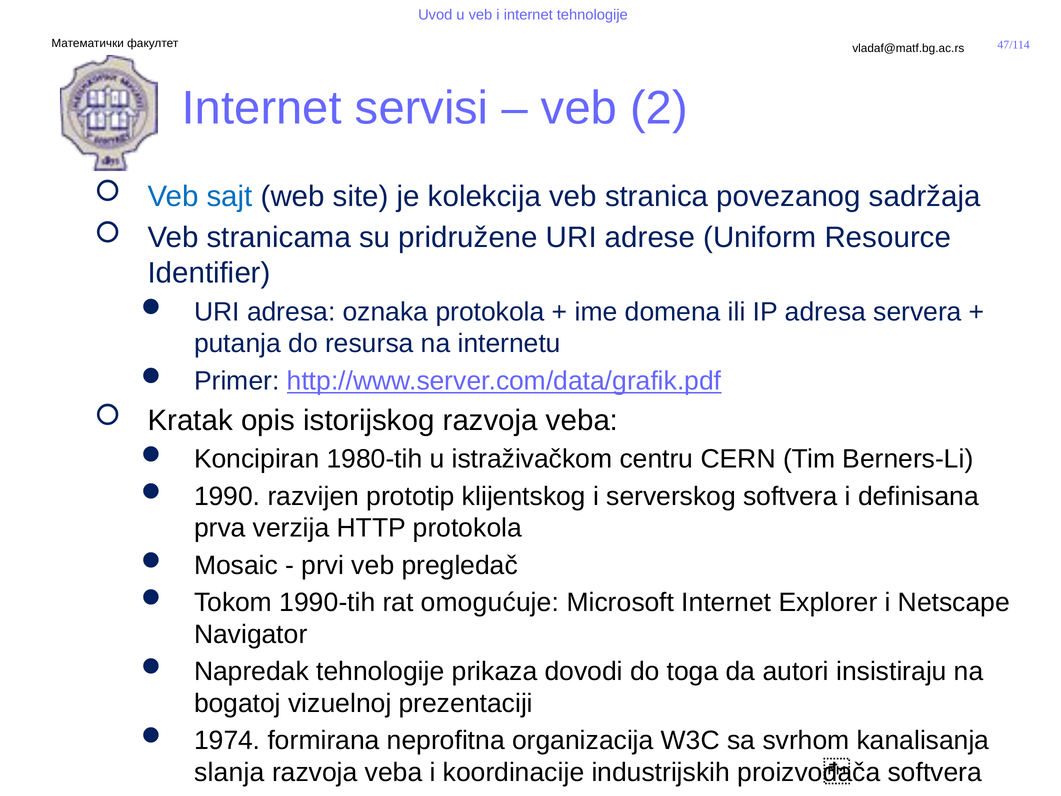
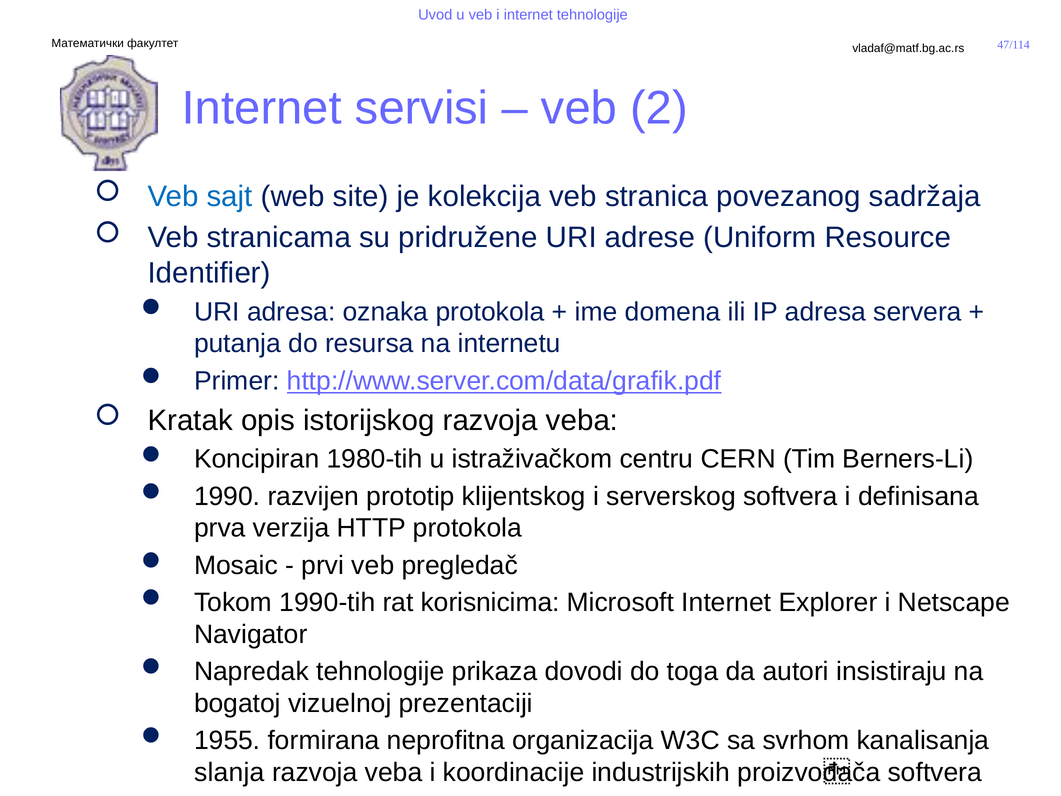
omogućuje: omogućuje -> korisnicima
1974: 1974 -> 1955
